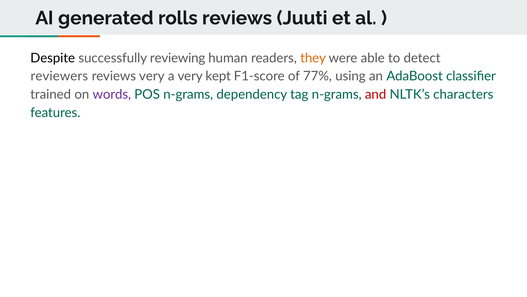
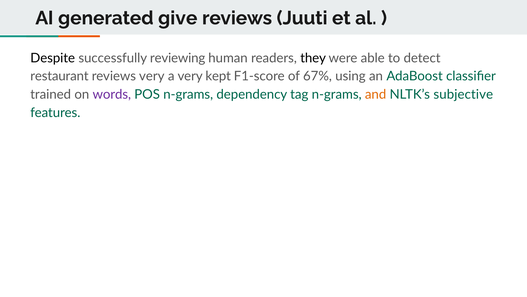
rolls: rolls -> give
they colour: orange -> black
reviewers: reviewers -> restaurant
77%: 77% -> 67%
and colour: red -> orange
characters: characters -> subjective
